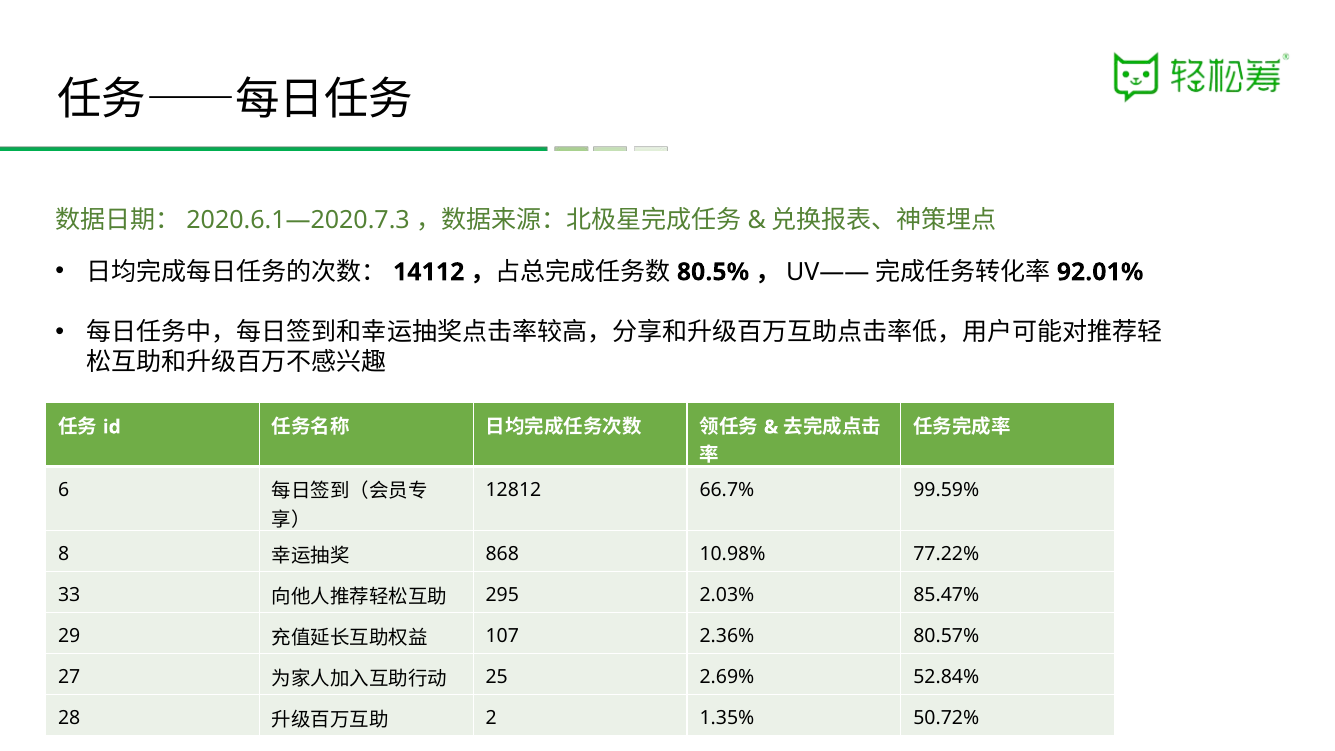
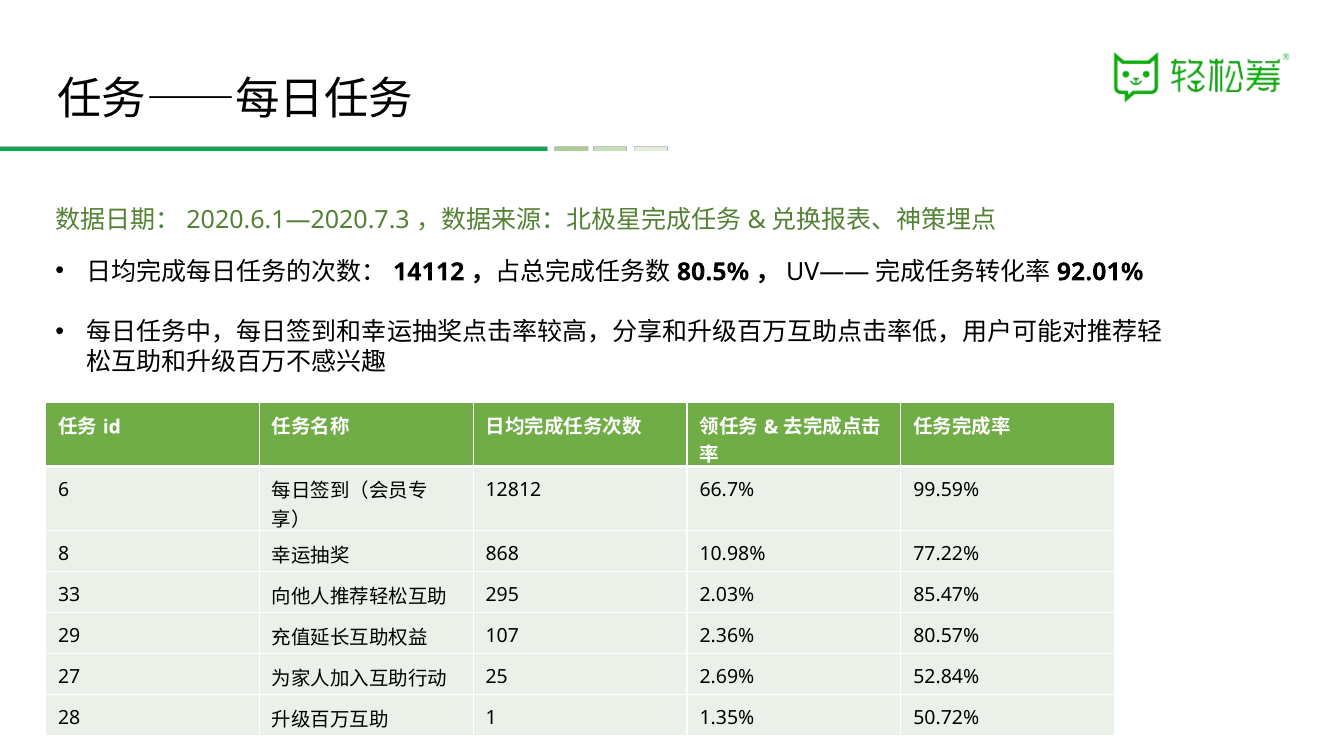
2: 2 -> 1
